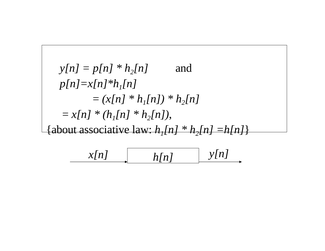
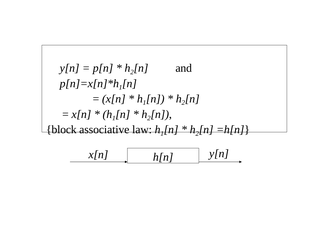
about: about -> block
